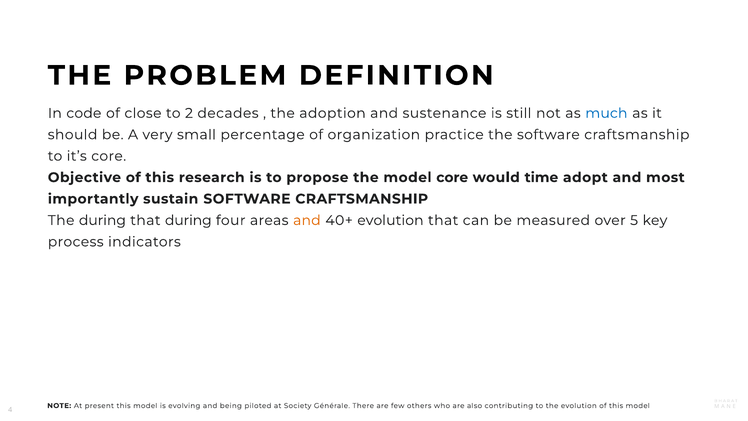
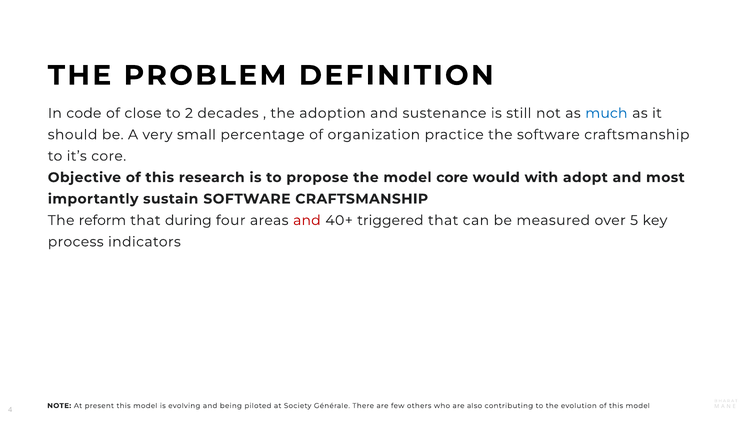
time: time -> with
The during: during -> reform
and at (307, 220) colour: orange -> red
40+ evolution: evolution -> triggered
